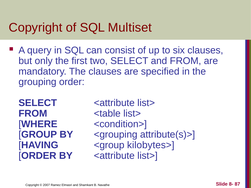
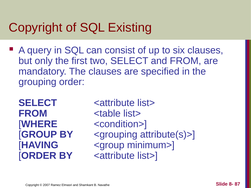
Multiset: Multiset -> Existing
kilobytes>: kilobytes> -> minimum>
